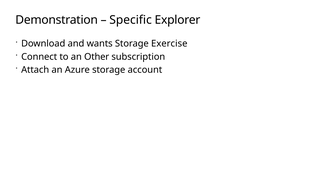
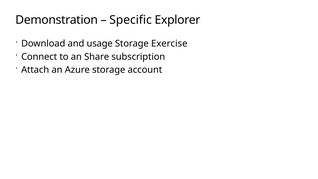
wants: wants -> usage
Other: Other -> Share
